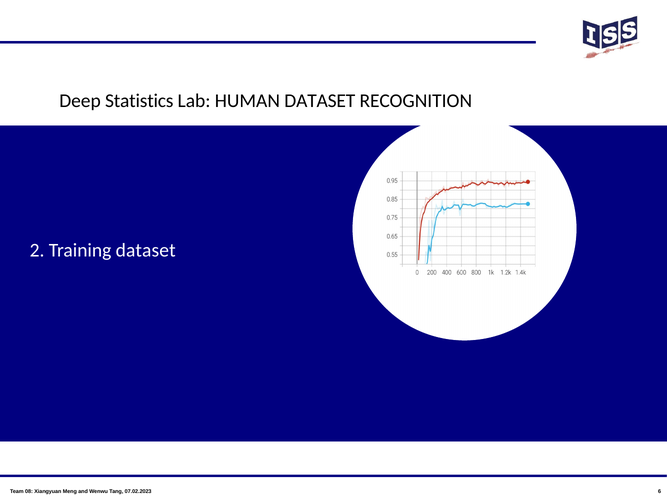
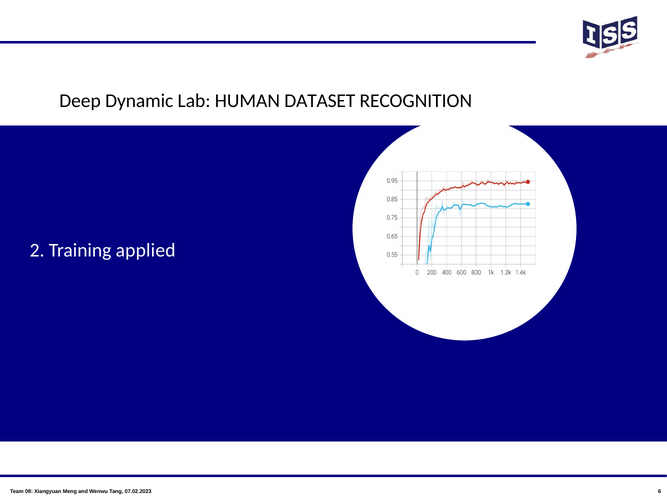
Statistics: Statistics -> Dynamic
Training dataset: dataset -> applied
